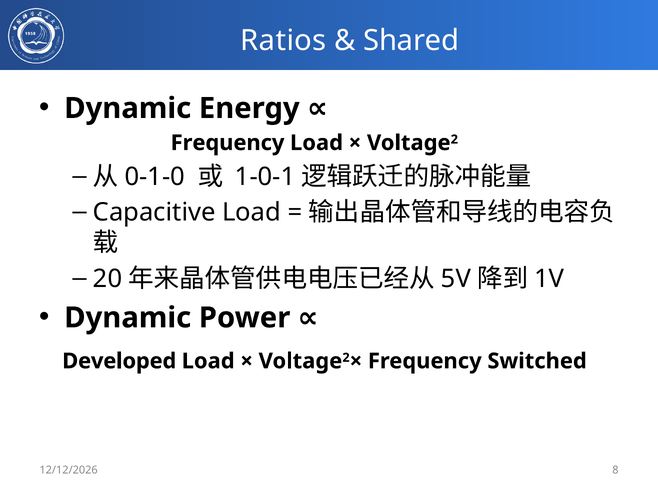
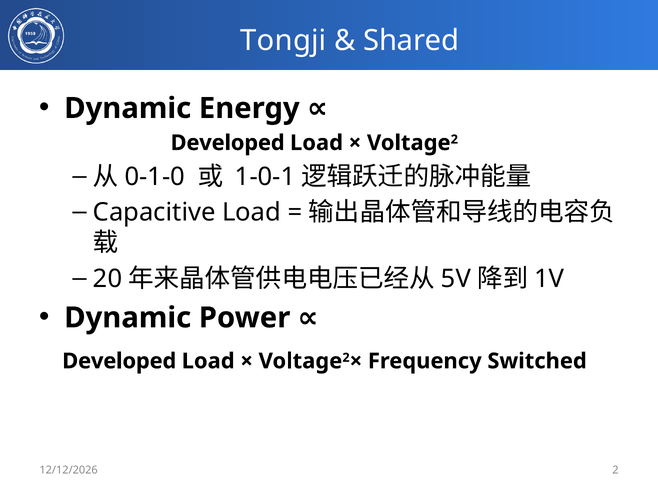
Ratios: Ratios -> Tongji
Frequency at (228, 143): Frequency -> Developed
8 at (615, 470): 8 -> 2
